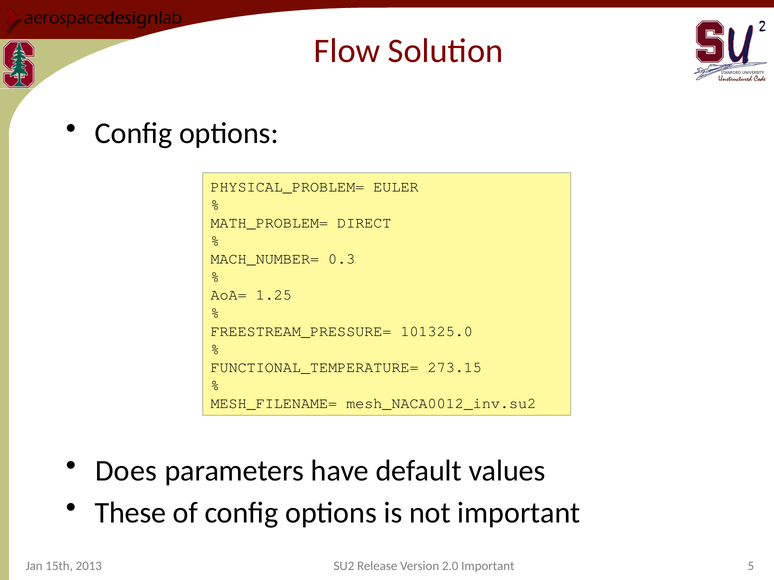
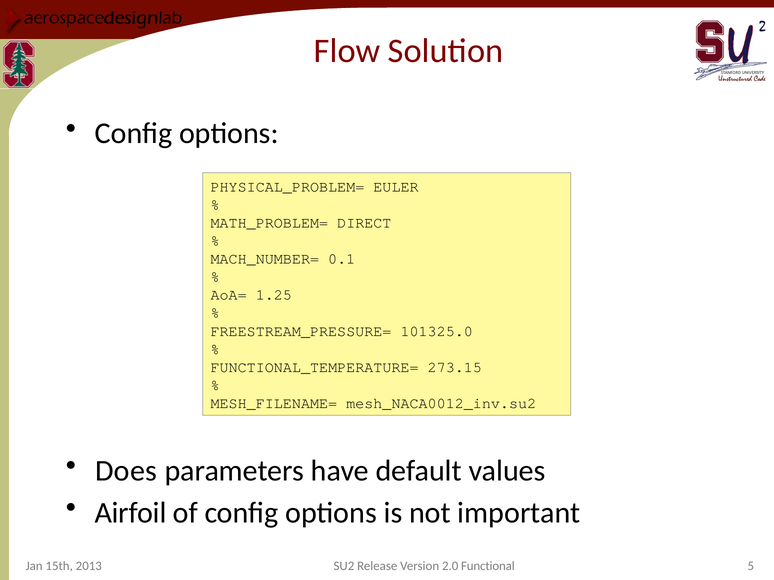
0.3: 0.3 -> 0.1
These: These -> Airfoil
2.0 Important: Important -> Functional
